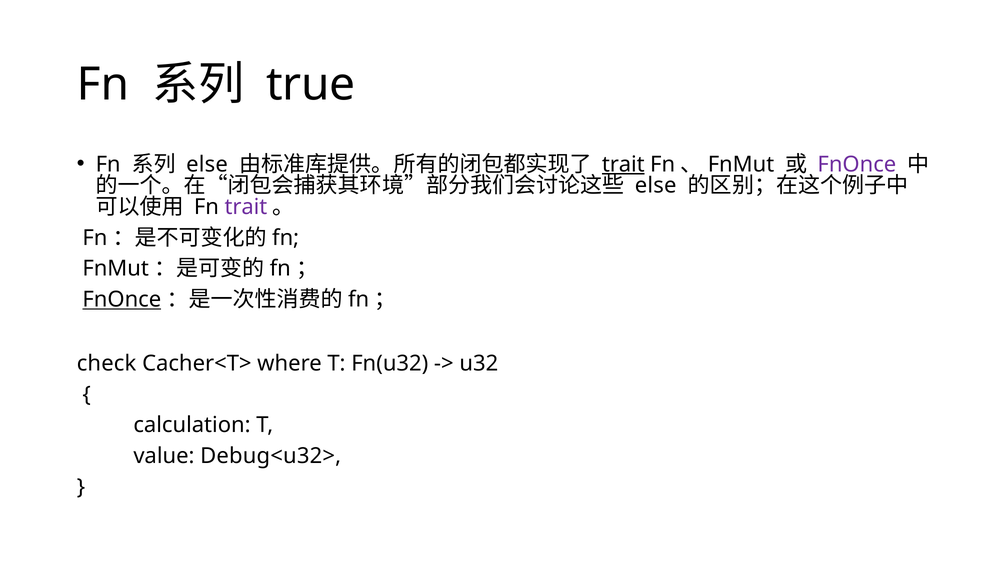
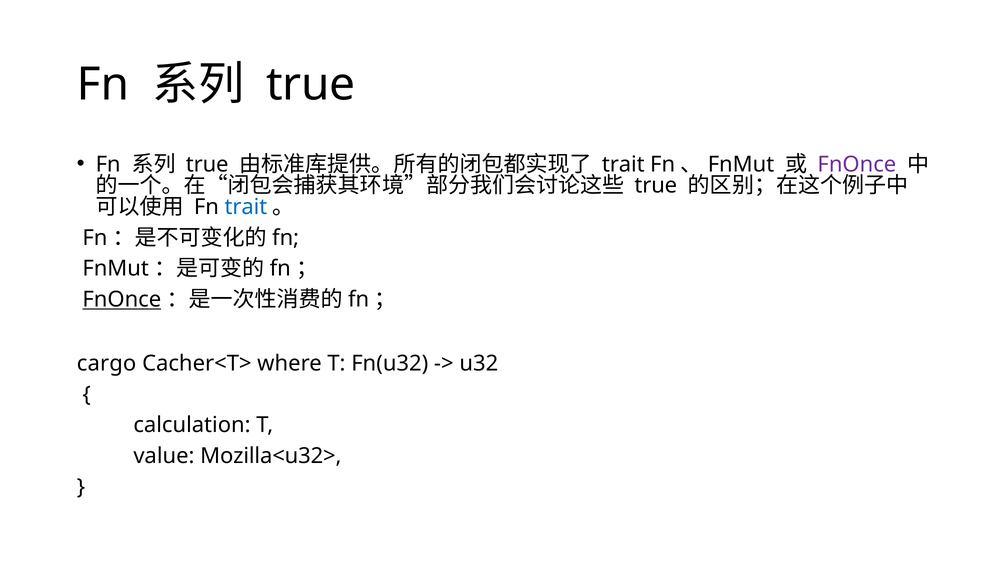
else at (207, 164): else -> true
trait at (623, 164) underline: present -> none
else at (656, 186): else -> true
trait at (246, 207) colour: purple -> blue
check: check -> cargo
Debug<u32>: Debug<u32> -> Mozilla<u32>
